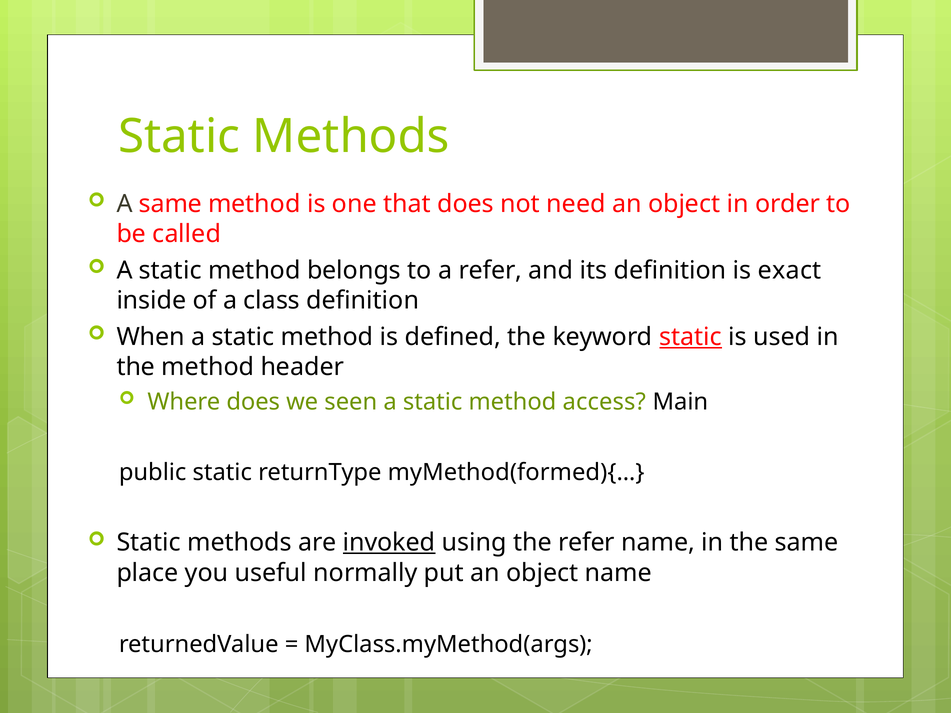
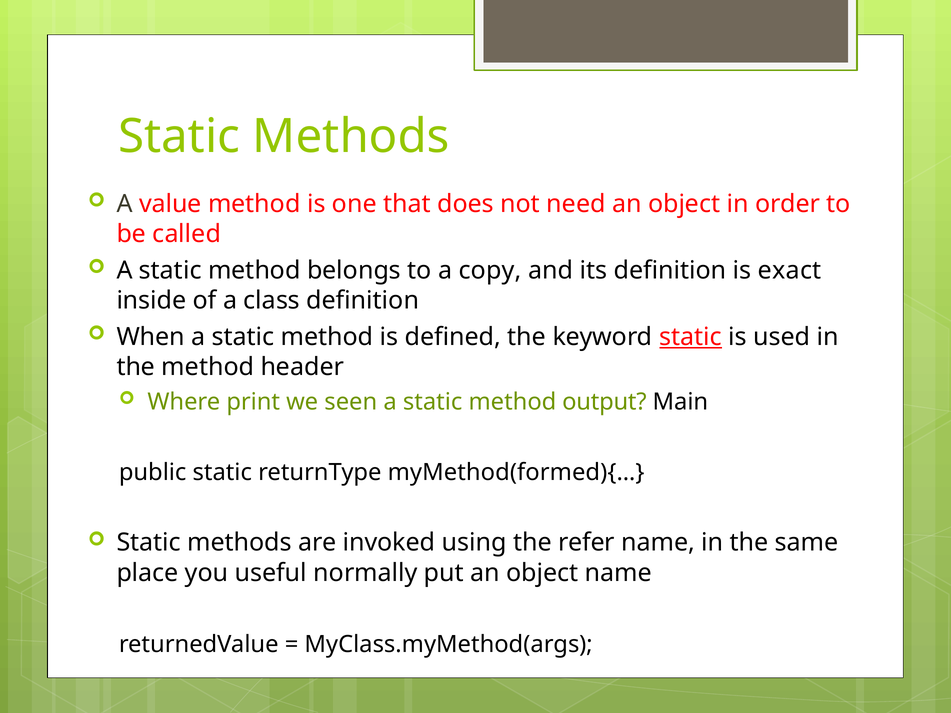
A same: same -> value
a refer: refer -> copy
Where does: does -> print
access: access -> output
invoked underline: present -> none
